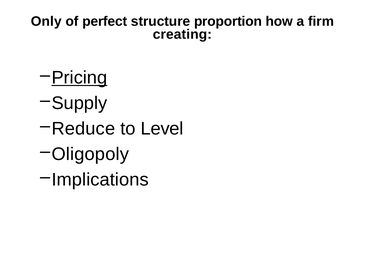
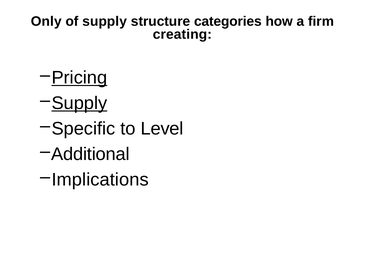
of perfect: perfect -> supply
proportion: proportion -> categories
Supply at (79, 103) underline: none -> present
Reduce: Reduce -> Specific
Oligopoly: Oligopoly -> Additional
